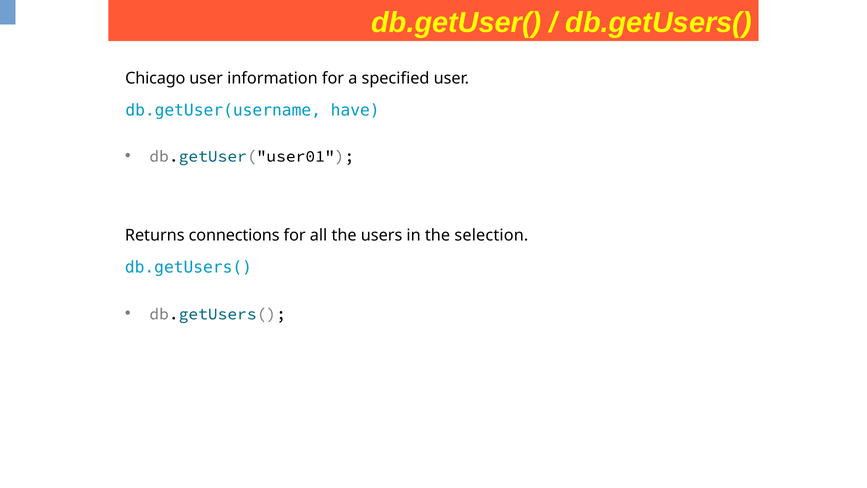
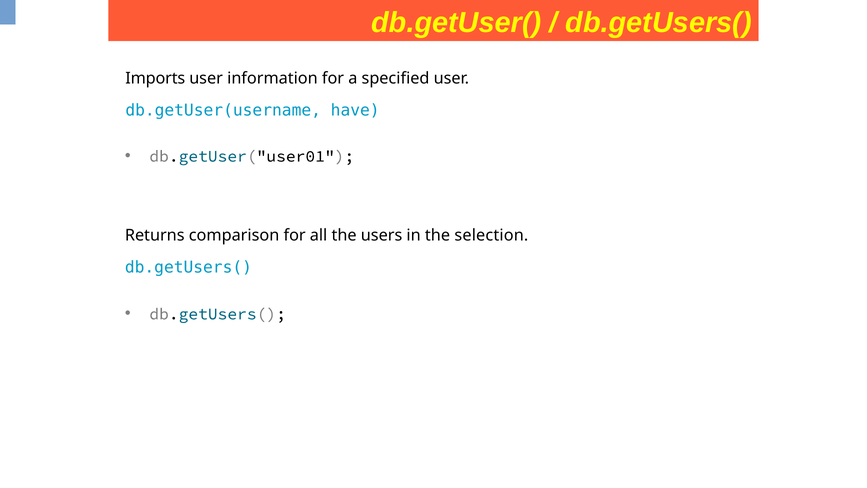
Chicago: Chicago -> Imports
connections: connections -> comparison
